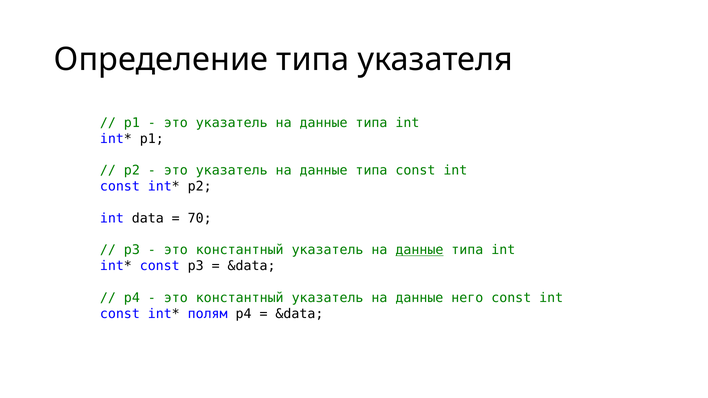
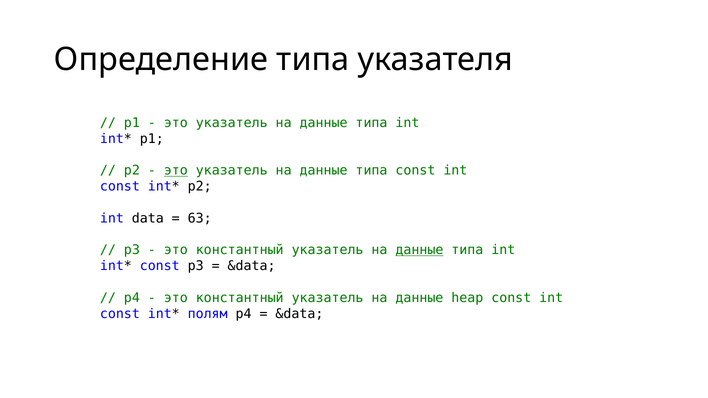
это at (176, 171) underline: none -> present
70: 70 -> 63
него: него -> heap
